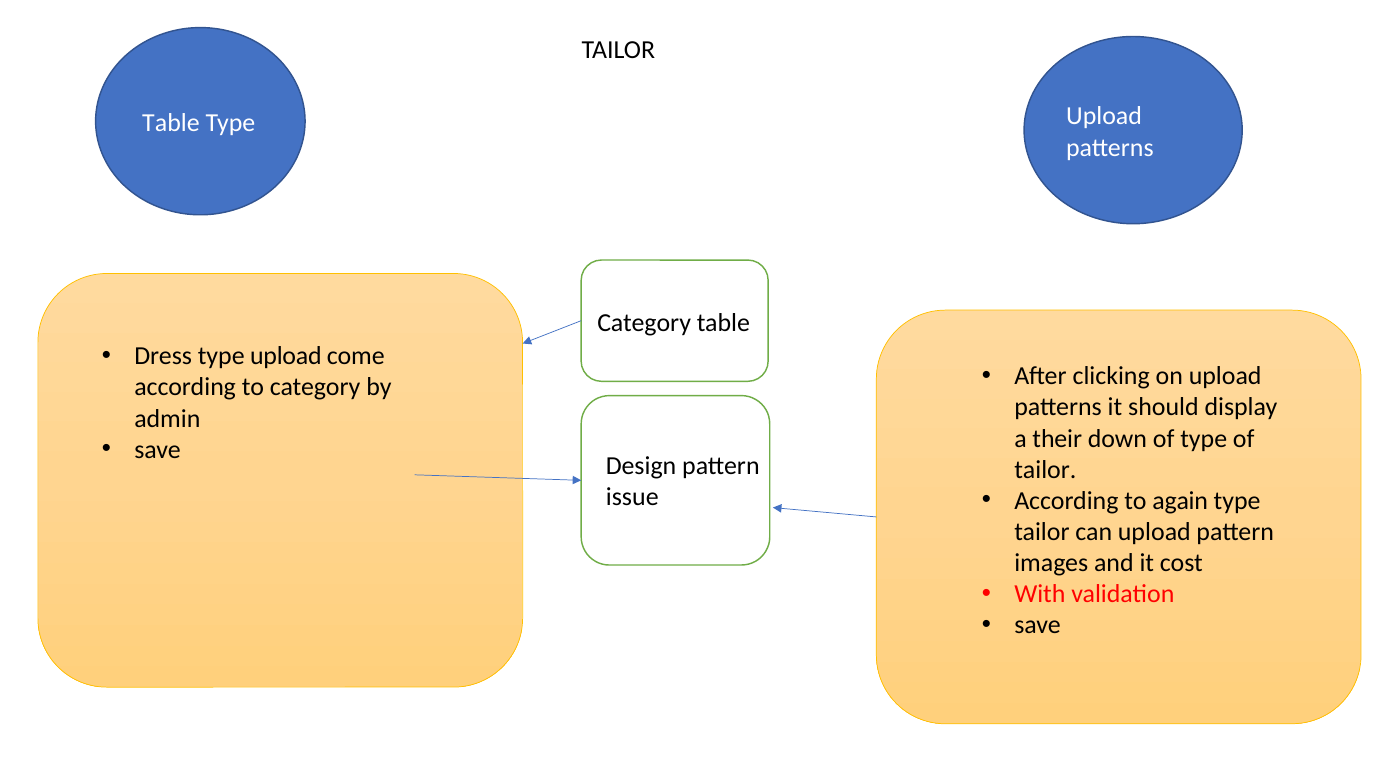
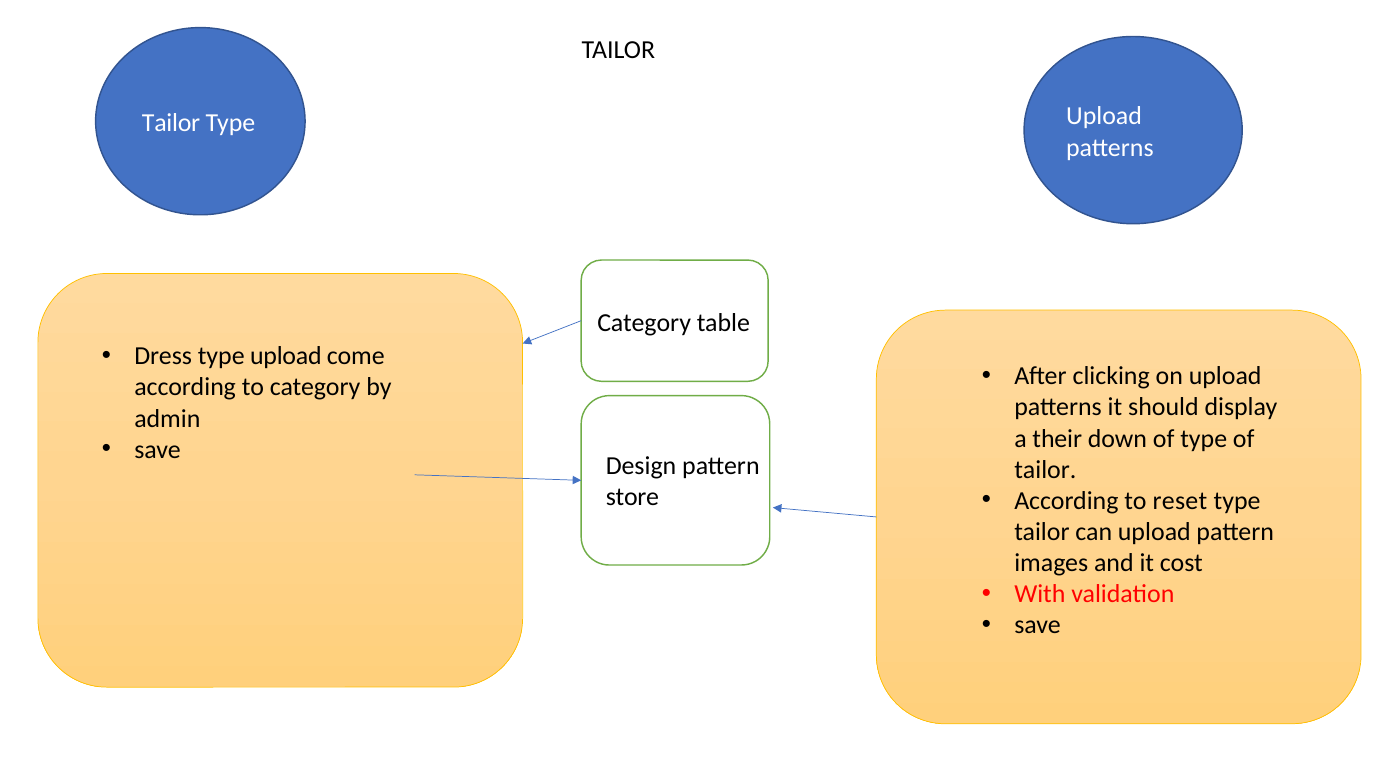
Table at (171, 123): Table -> Tailor
issue: issue -> store
again: again -> reset
